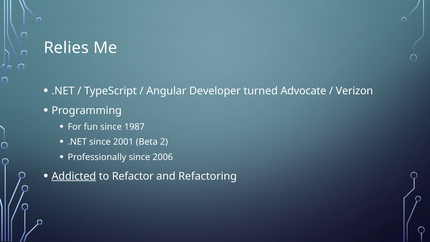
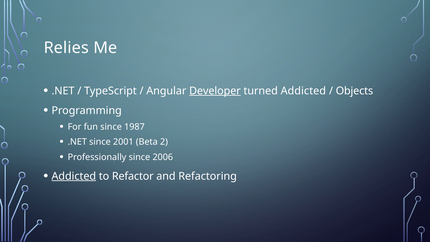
Developer underline: none -> present
turned Advocate: Advocate -> Addicted
Verizon: Verizon -> Objects
